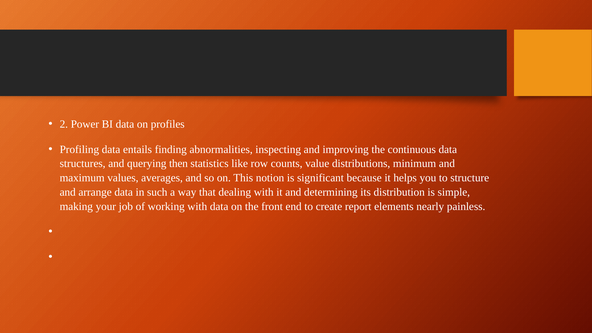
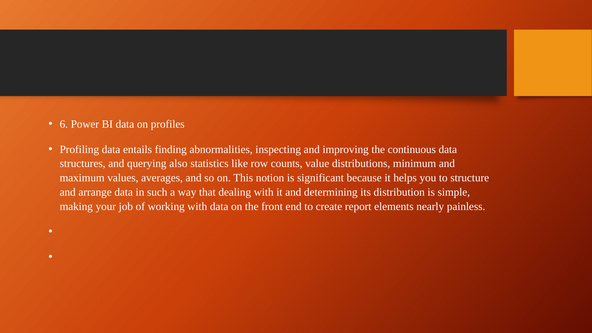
2: 2 -> 6
then: then -> also
